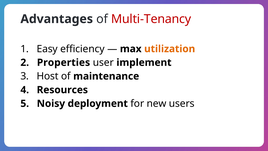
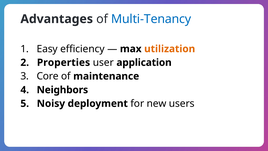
Multi-Tenancy colour: red -> blue
implement: implement -> application
Host: Host -> Core
Resources: Resources -> Neighbors
